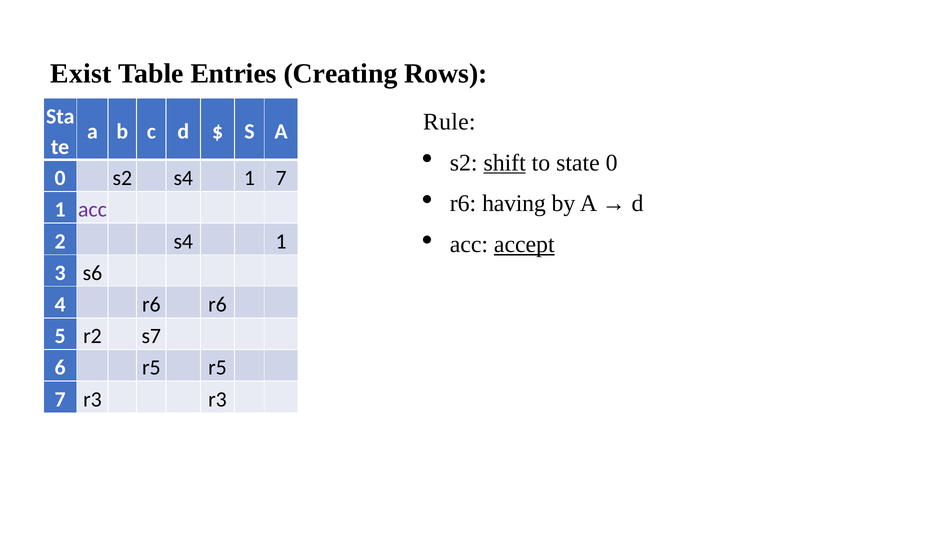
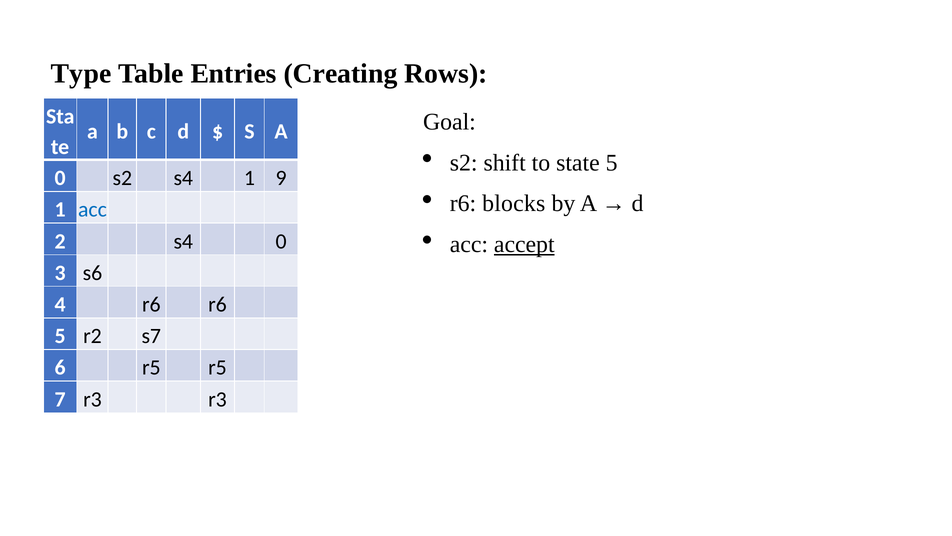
Exist: Exist -> Type
Rule: Rule -> Goal
shift underline: present -> none
state 0: 0 -> 5
1 7: 7 -> 9
having: having -> blocks
acc at (92, 210) colour: purple -> blue
2 s4 1: 1 -> 0
